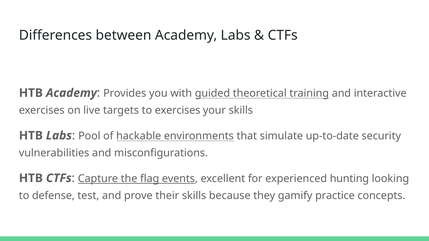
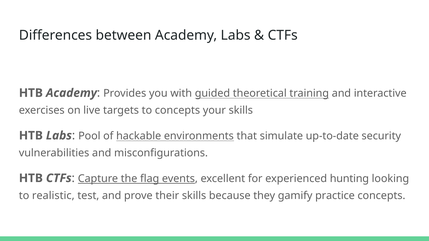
to exercises: exercises -> concepts
defense: defense -> realistic
